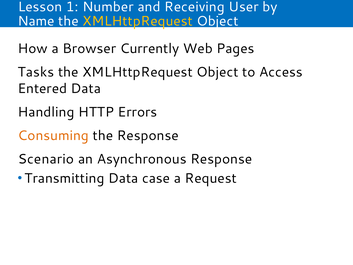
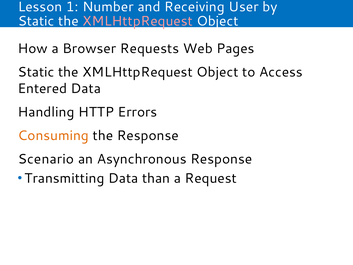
Name at (36, 21): Name -> Static
XMLHttpRequest at (138, 21) colour: yellow -> pink
Currently: Currently -> Requests
Tasks at (36, 72): Tasks -> Static
case: case -> than
